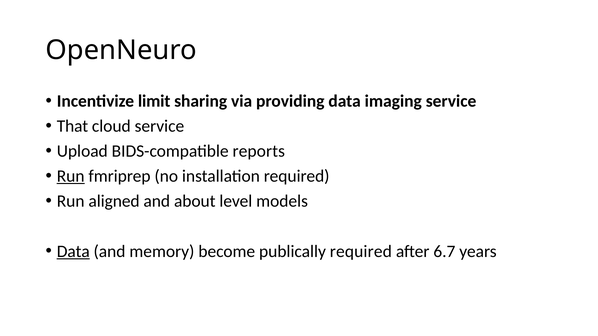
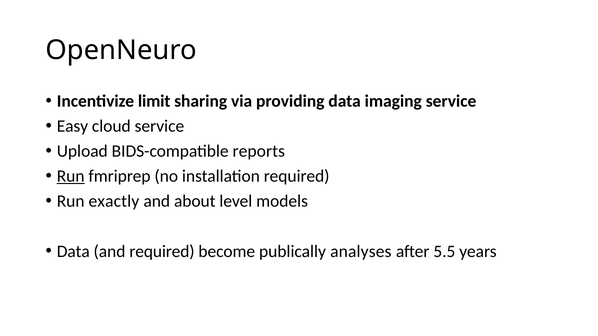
That: That -> Easy
aligned: aligned -> exactly
Data at (73, 252) underline: present -> none
and memory: memory -> required
publically required: required -> analyses
6.7: 6.7 -> 5.5
